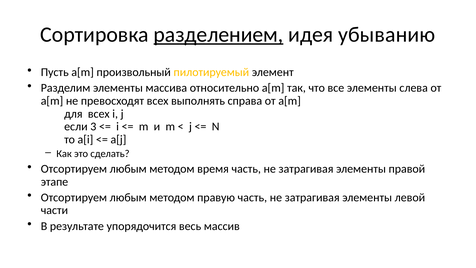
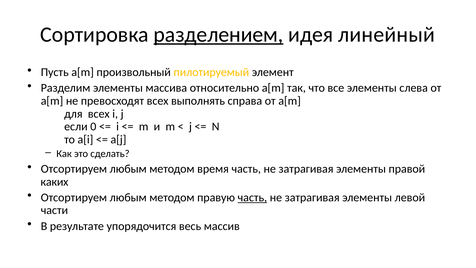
убыванию: убыванию -> линейный
3: 3 -> 0
этапе: этапе -> каких
часть at (252, 197) underline: none -> present
